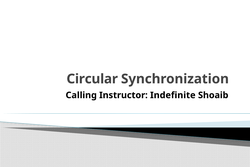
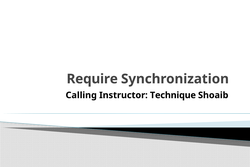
Circular: Circular -> Require
Indefinite: Indefinite -> Technique
